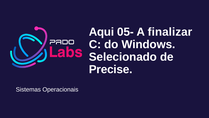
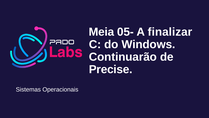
Aqui: Aqui -> Meia
Selecionado: Selecionado -> Continuarão
